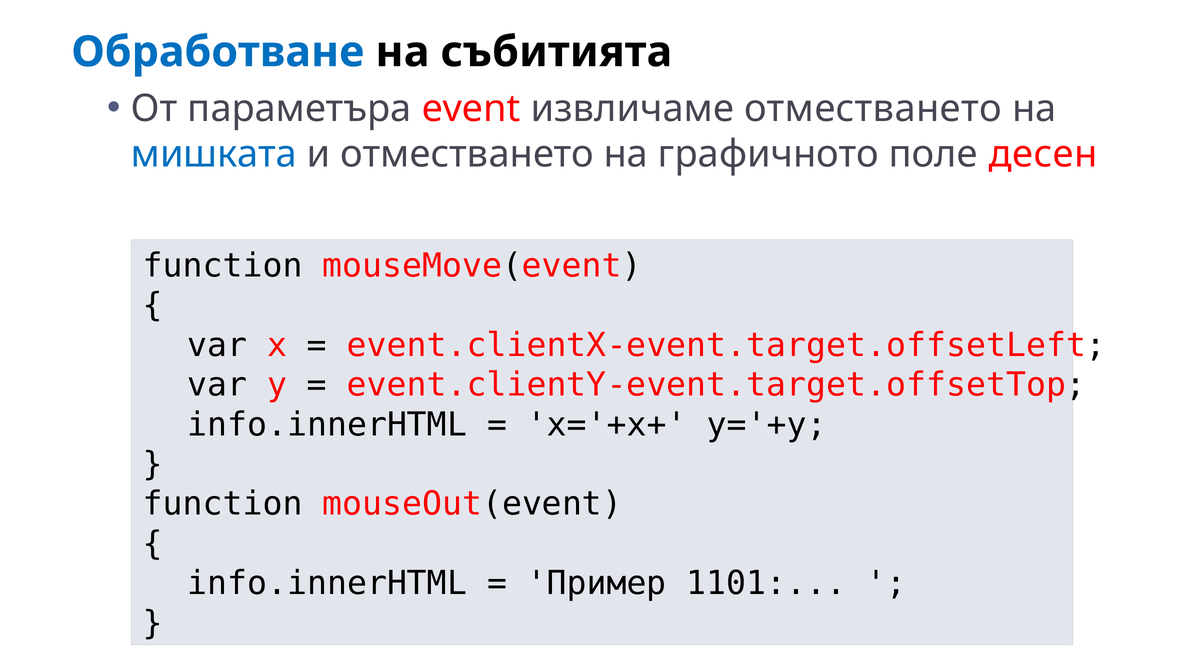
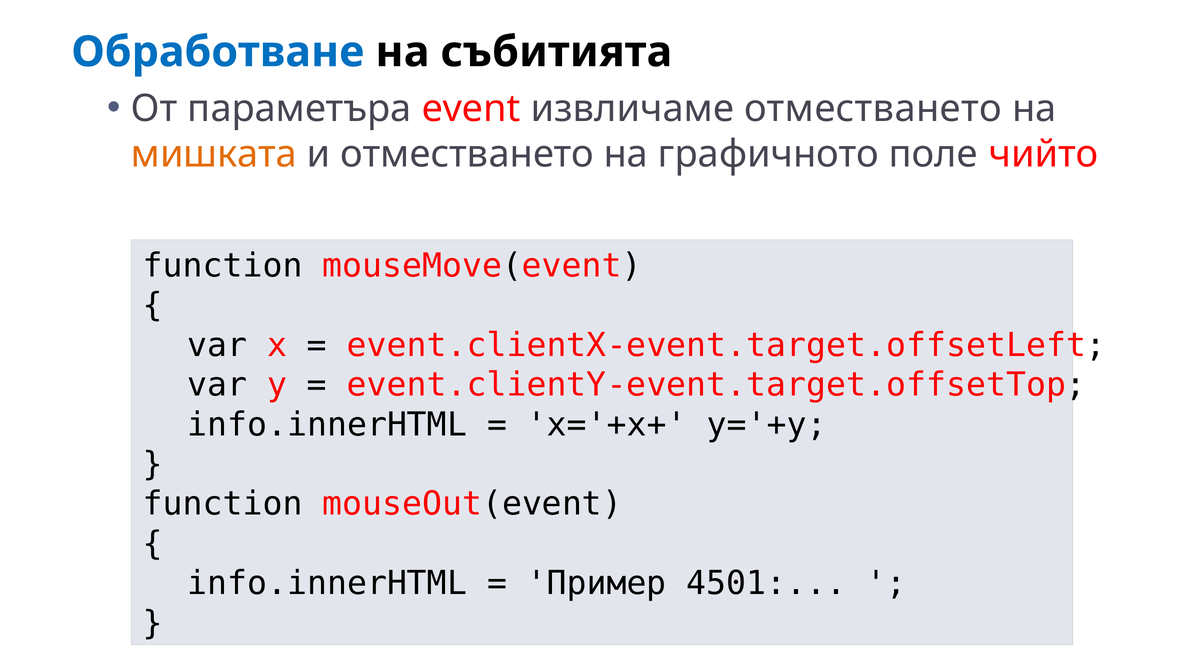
мишката colour: blue -> orange
десен: десен -> чийто
1101: 1101 -> 4501
